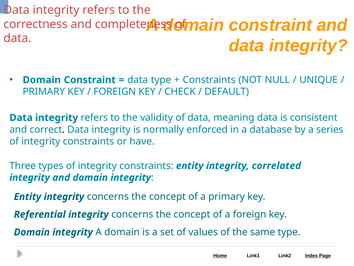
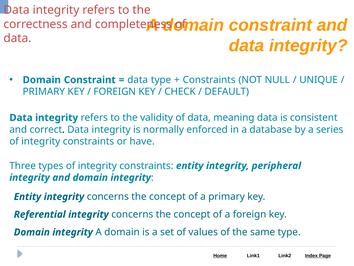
correlated: correlated -> peripheral
